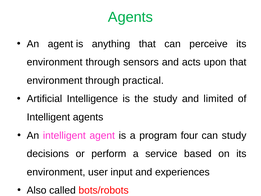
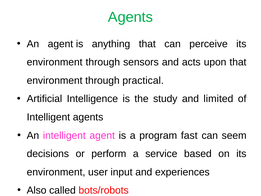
four: four -> fast
can study: study -> seem
